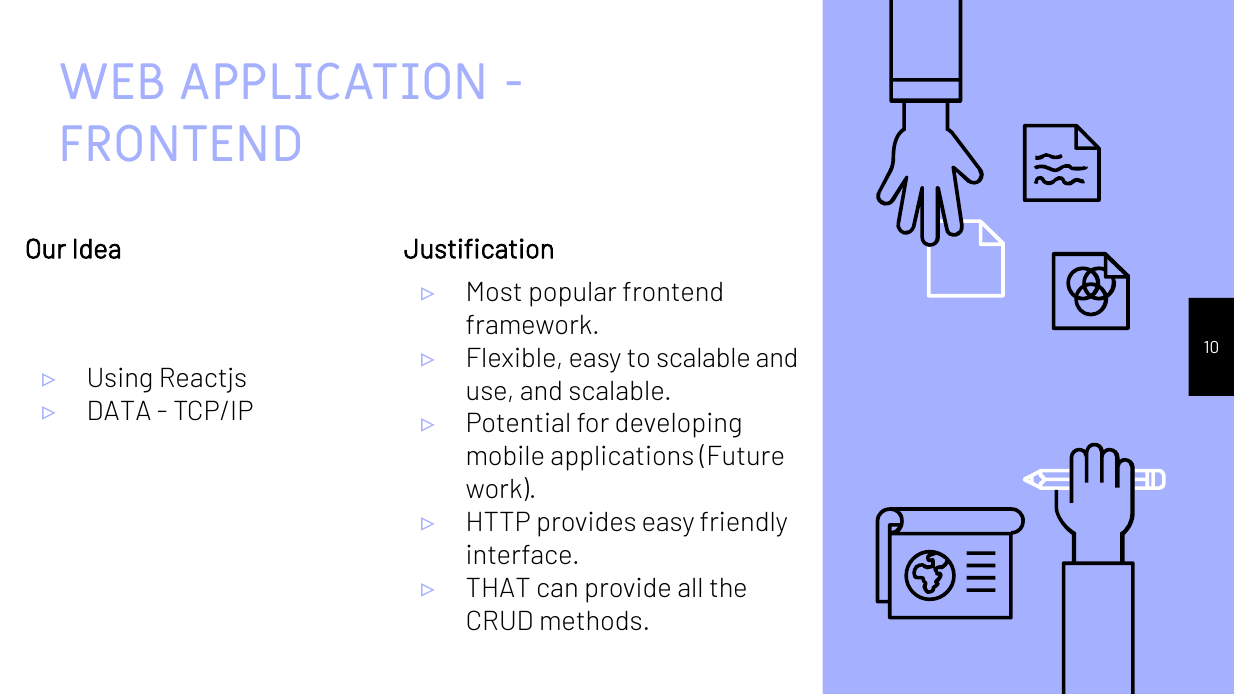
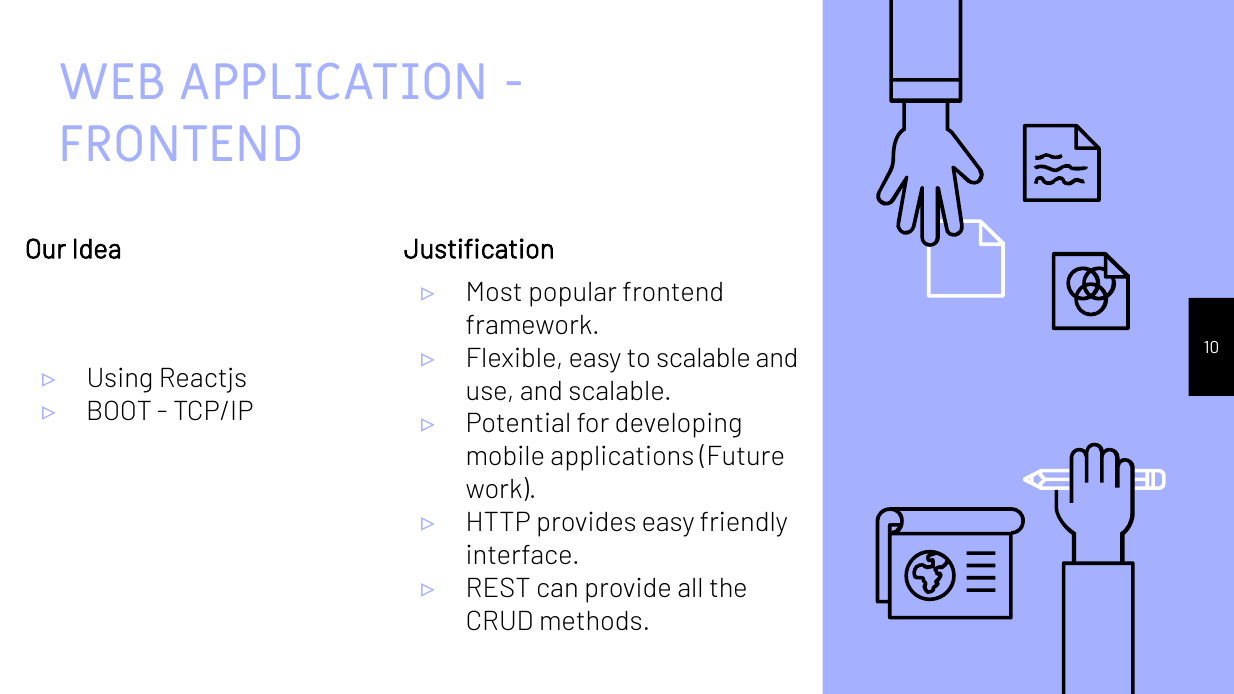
DATA: DATA -> BOOT
THAT: THAT -> REST
